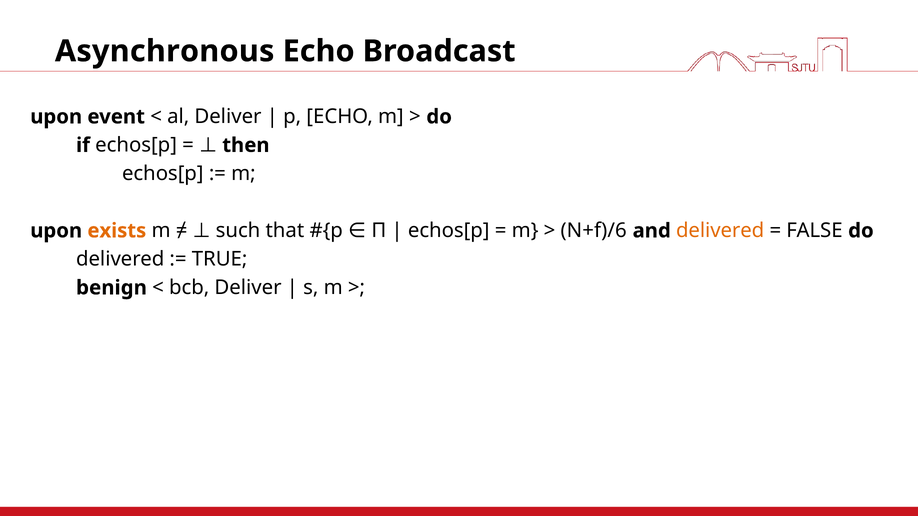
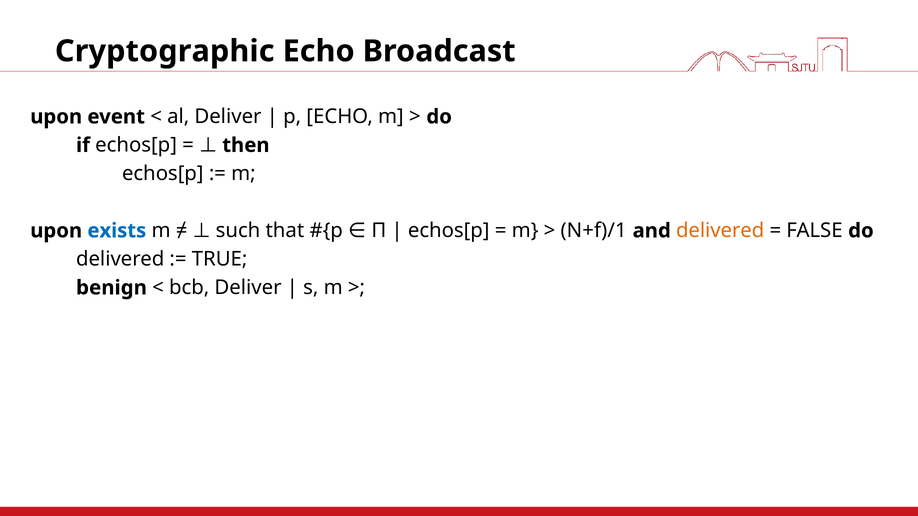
Asynchronous: Asynchronous -> Cryptographic
N+f)/6: N+f)/6 -> N+f)/1
exists colour: orange -> blue
